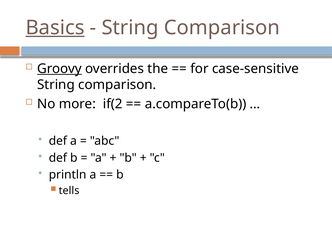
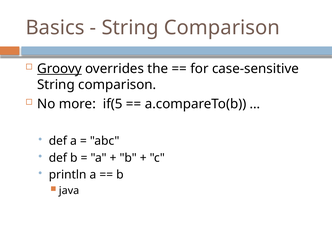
Basics underline: present -> none
if(2: if(2 -> if(5
tells: tells -> java
